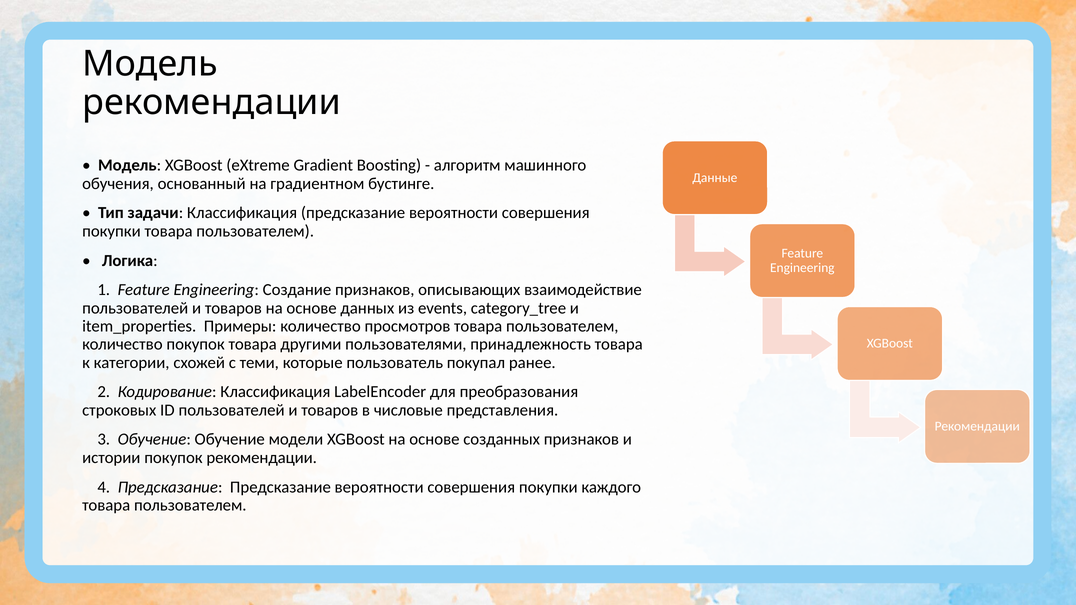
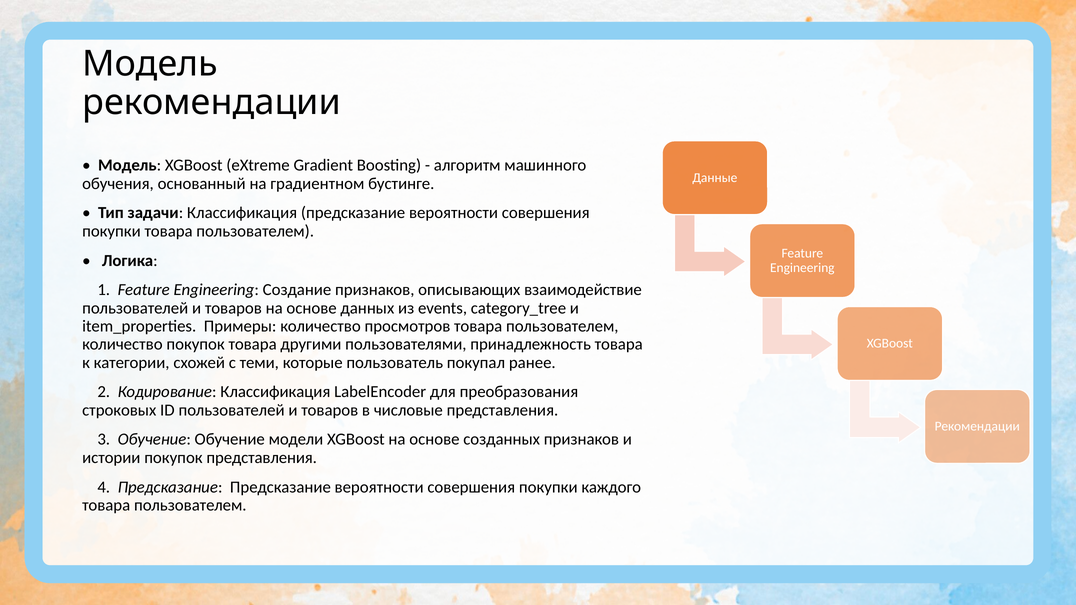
покупок рекомендации: рекомендации -> представления
